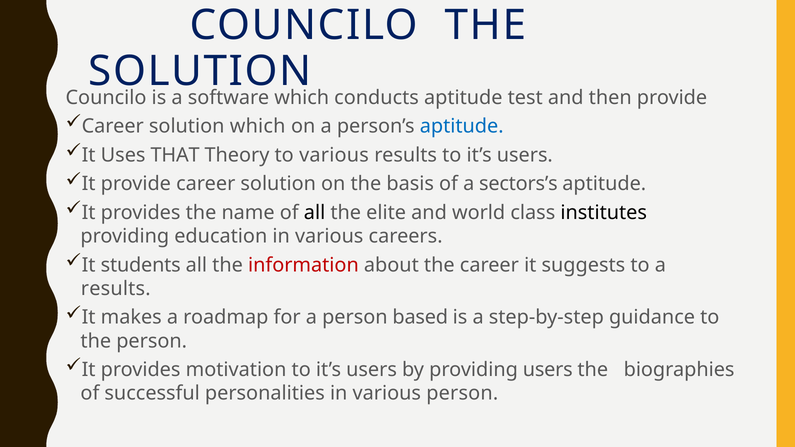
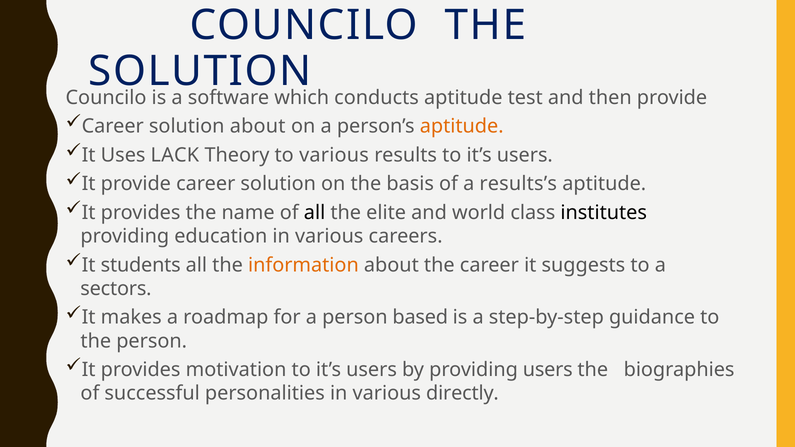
solution which: which -> about
aptitude at (462, 126) colour: blue -> orange
THAT: THAT -> LACK
sectors’s: sectors’s -> results’s
information colour: red -> orange
results at (116, 289): results -> sectors
various person: person -> directly
